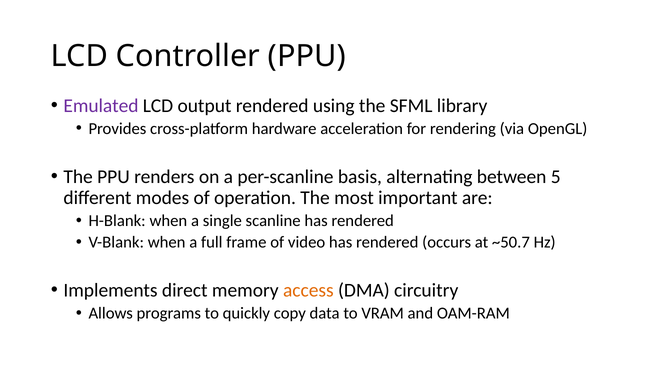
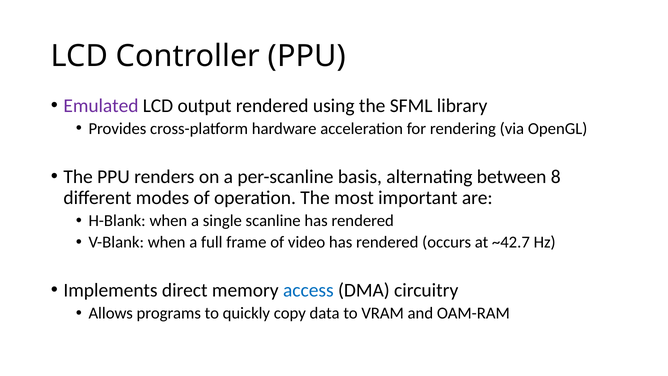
5: 5 -> 8
~50.7: ~50.7 -> ~42.7
access colour: orange -> blue
